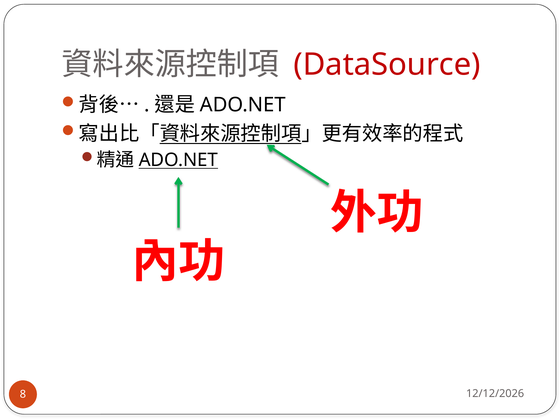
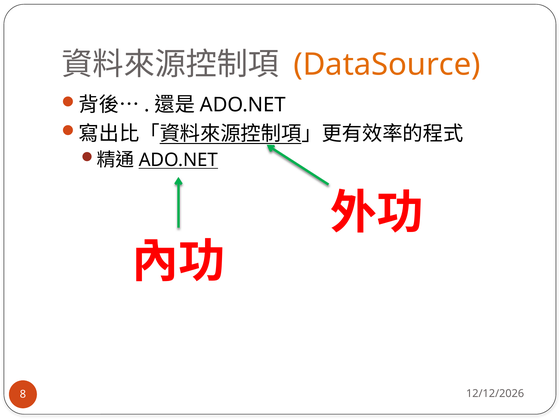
DataSource colour: red -> orange
